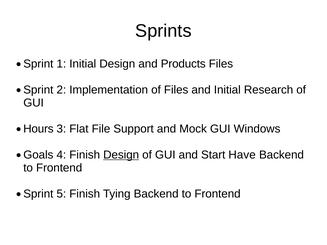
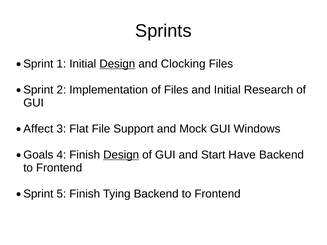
Design at (117, 64) underline: none -> present
Products: Products -> Clocking
Hours: Hours -> Affect
